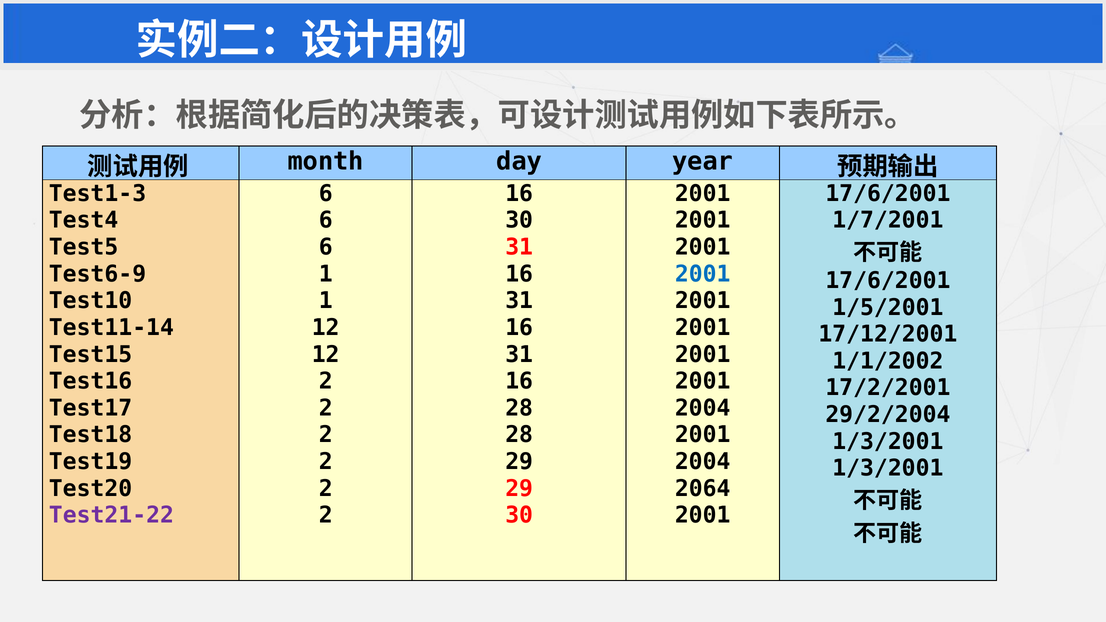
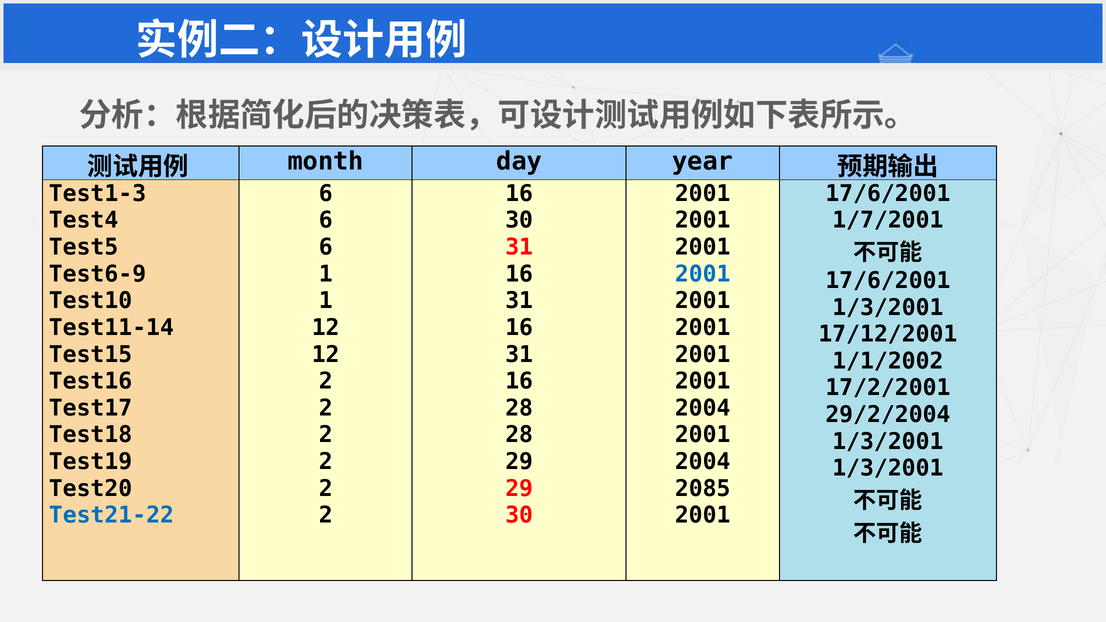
1/5/2001 at (888, 307): 1/5/2001 -> 1/3/2001
2064: 2064 -> 2085
Test21-22 colour: purple -> blue
